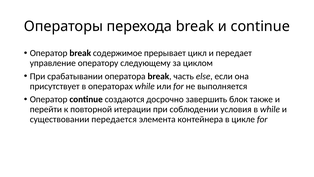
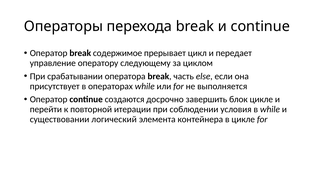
блок также: также -> цикле
передается: передается -> логический
